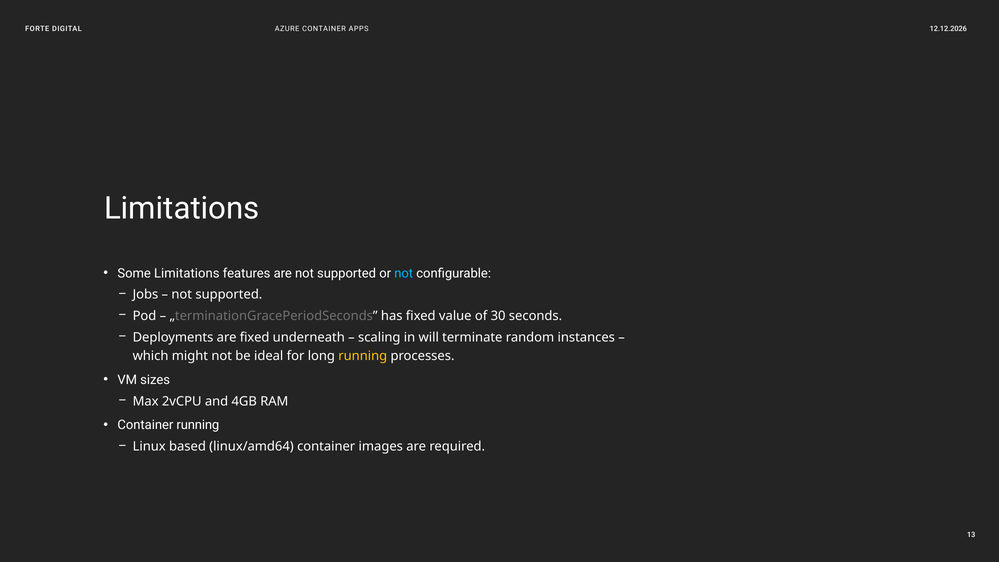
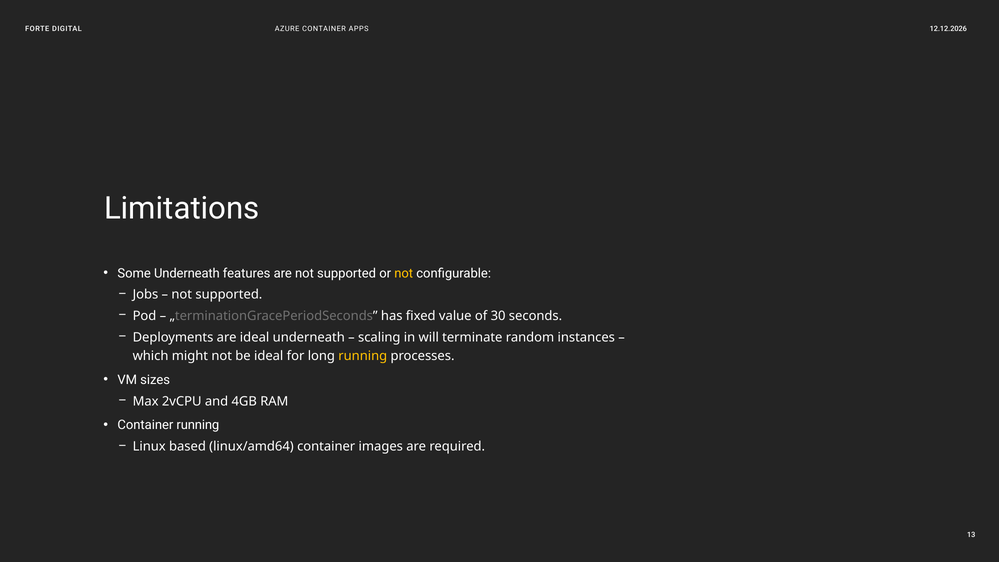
Some Limitations: Limitations -> Underneath
not at (404, 273) colour: light blue -> yellow
are fixed: fixed -> ideal
